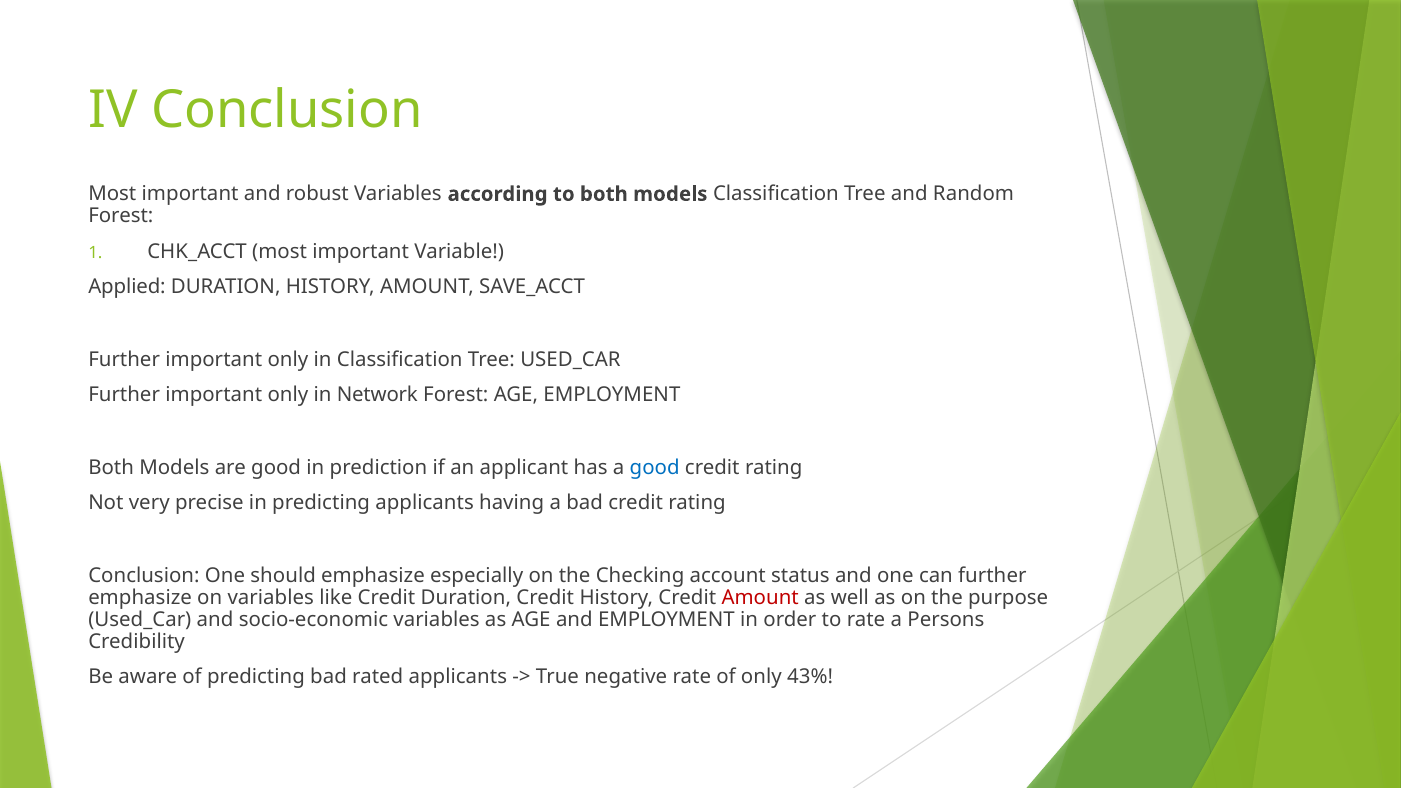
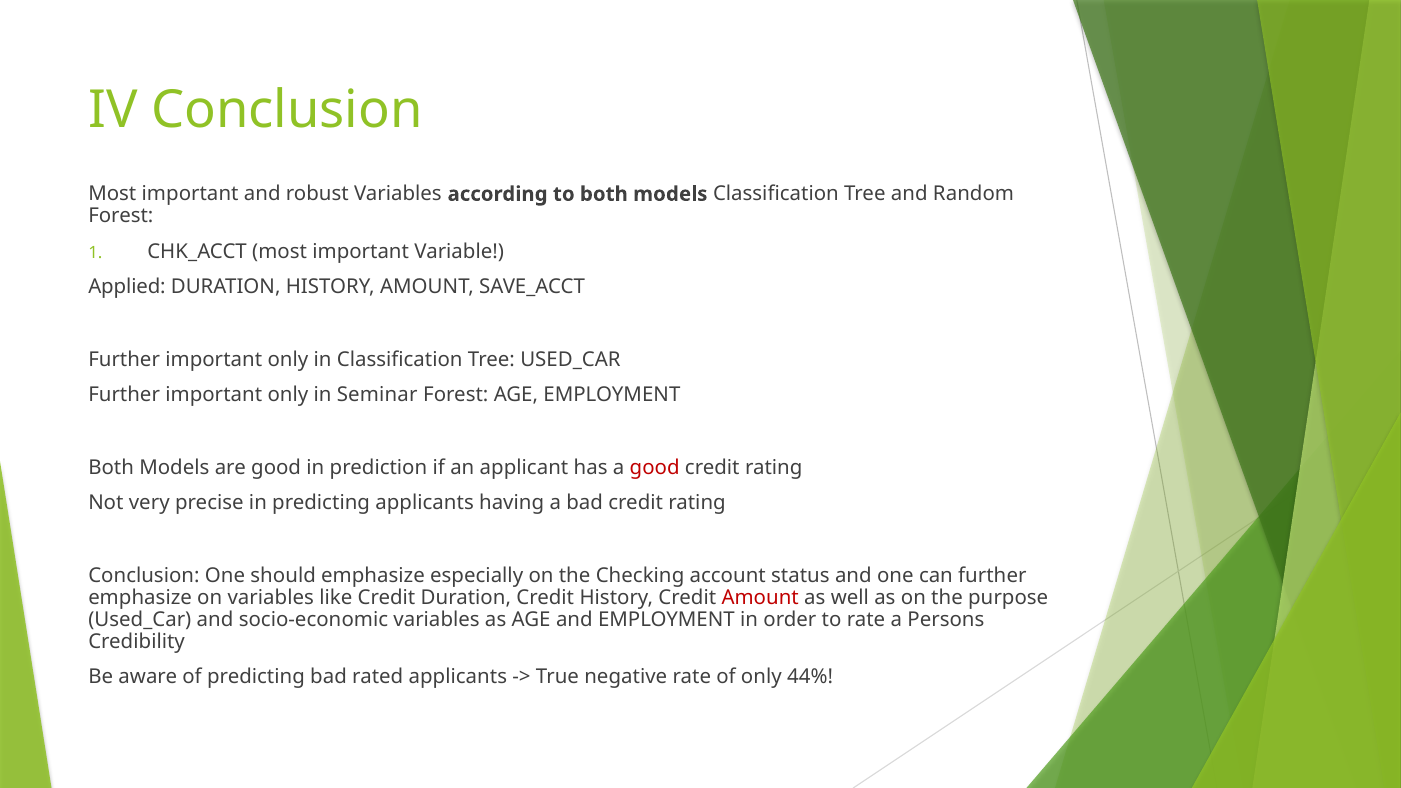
Network: Network -> Seminar
good at (655, 467) colour: blue -> red
43%: 43% -> 44%
